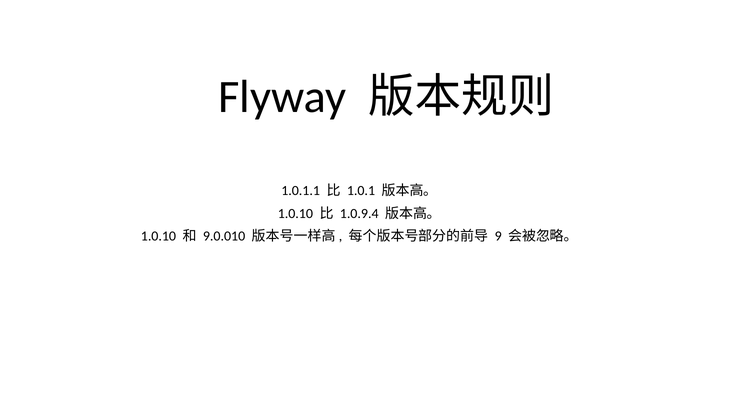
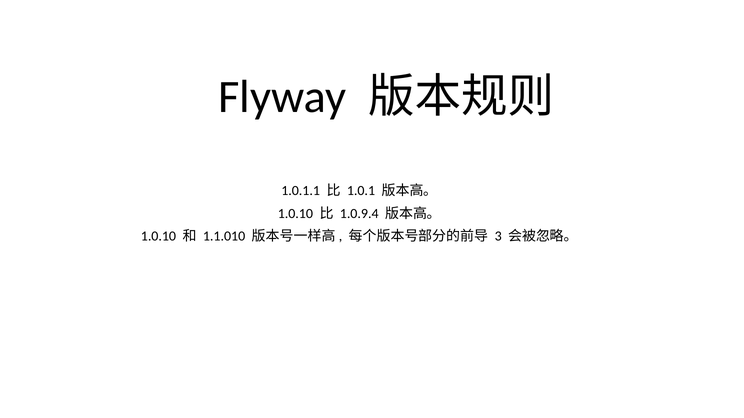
9.0.010: 9.0.010 -> 1.1.010
9: 9 -> 3
